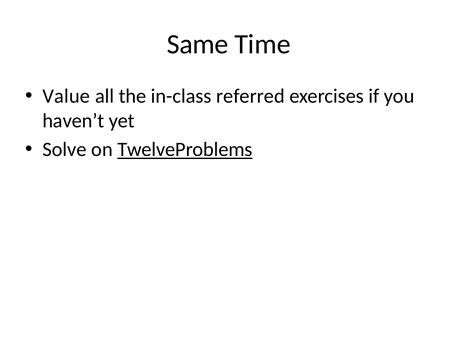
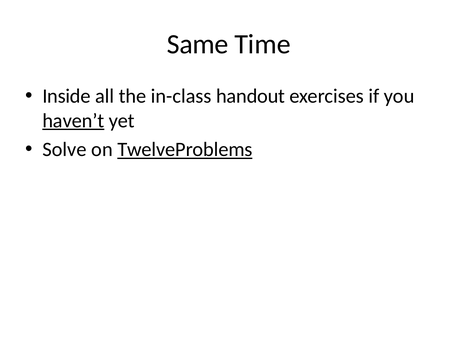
Value: Value -> Inside
referred: referred -> handout
haven’t underline: none -> present
